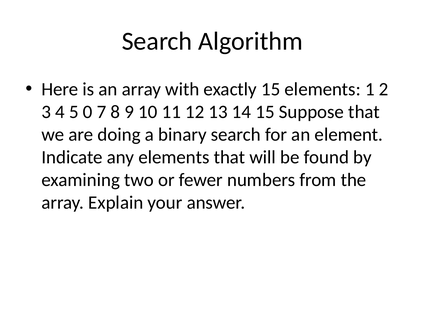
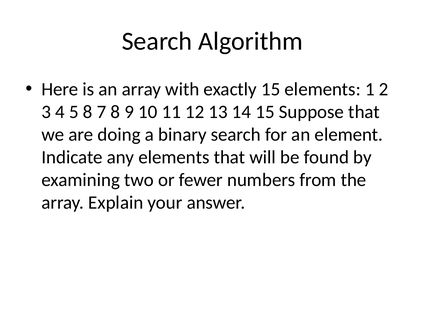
5 0: 0 -> 8
